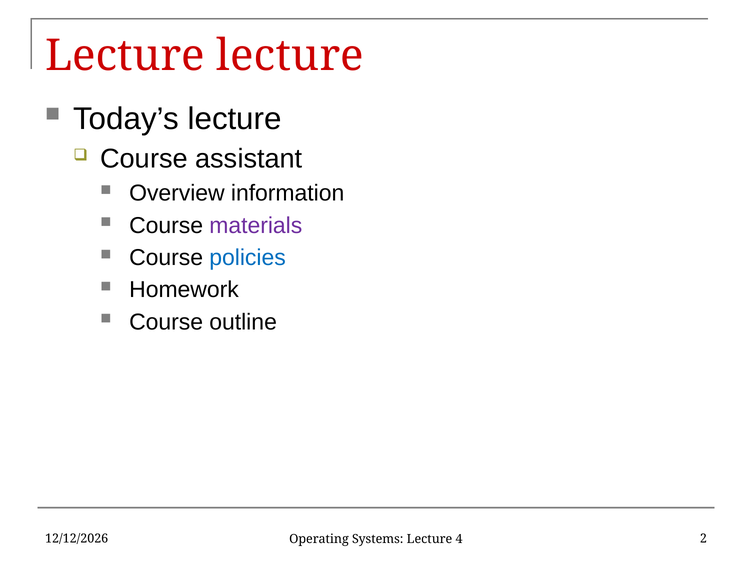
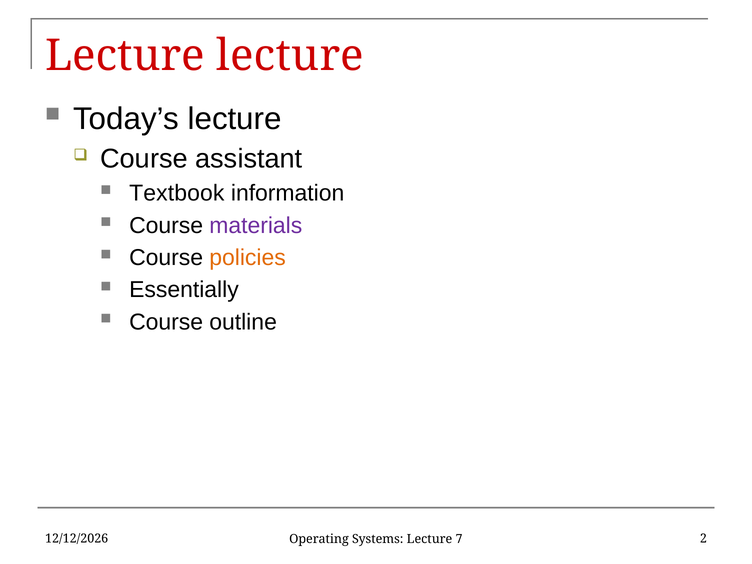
Overview: Overview -> Textbook
policies colour: blue -> orange
Homework: Homework -> Essentially
4: 4 -> 7
